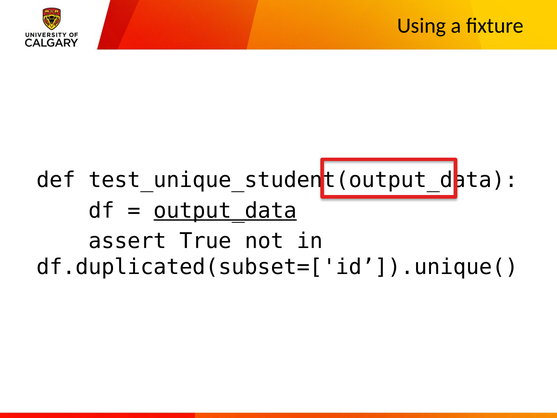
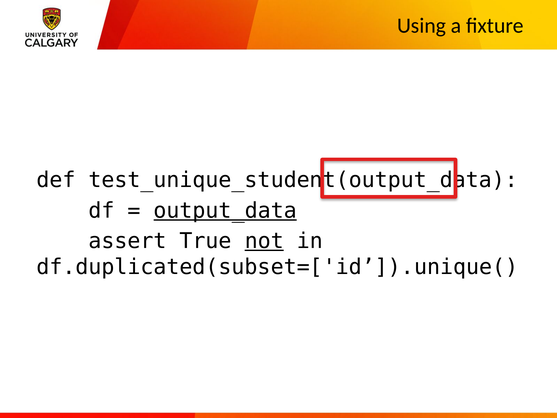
not underline: none -> present
